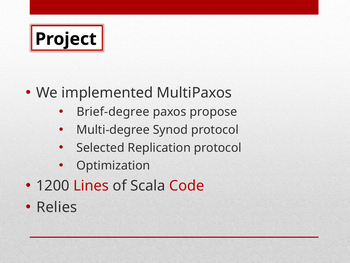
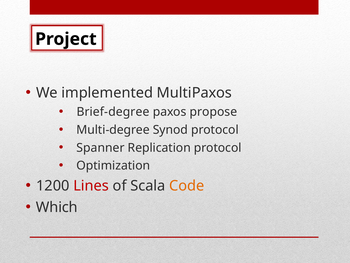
Selected: Selected -> Spanner
Code colour: red -> orange
Relies: Relies -> Which
